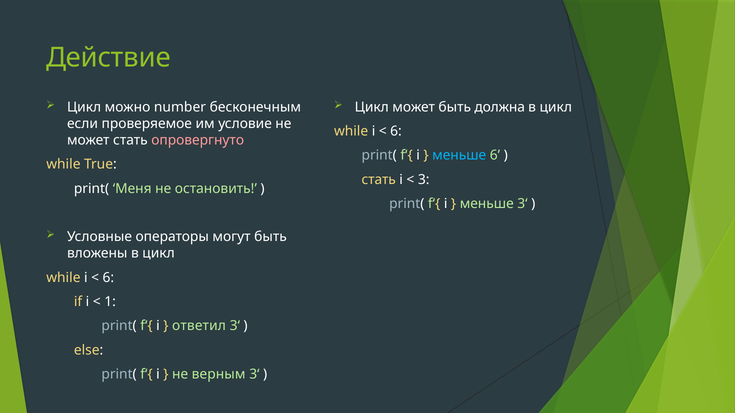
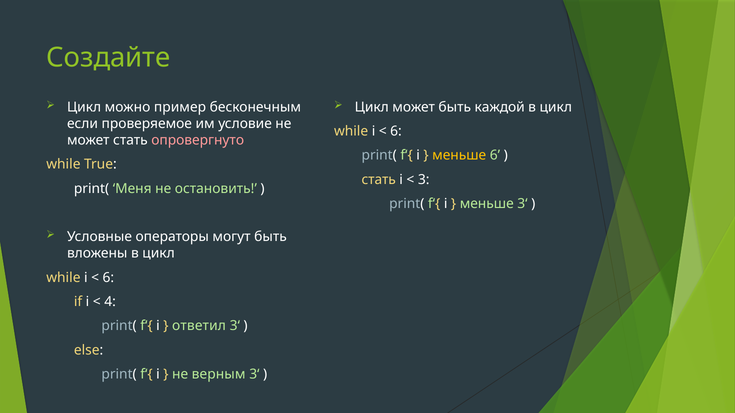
Действие: Действие -> Создайте
number: number -> пример
должна: должна -> каждой
меньше at (459, 156) colour: light blue -> yellow
1: 1 -> 4
